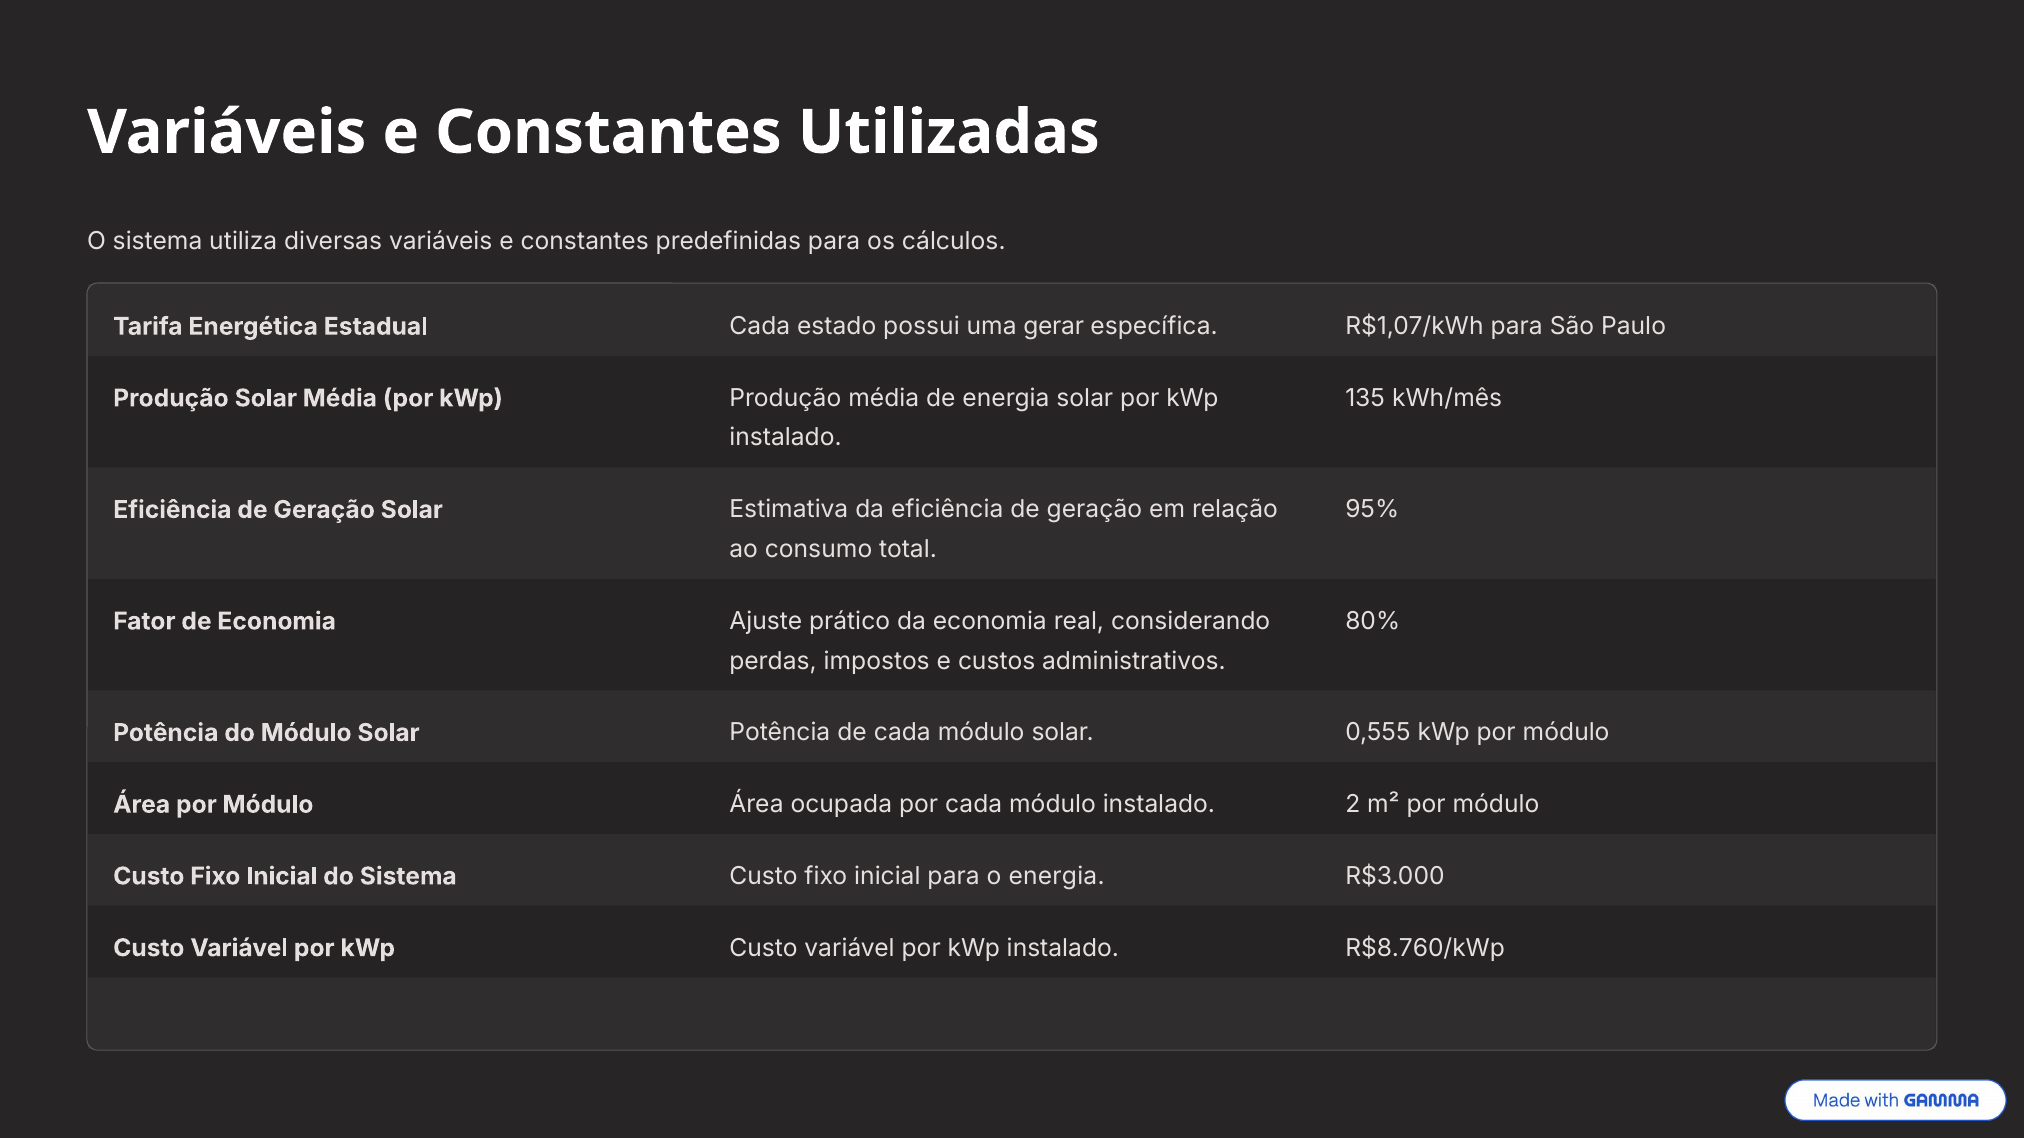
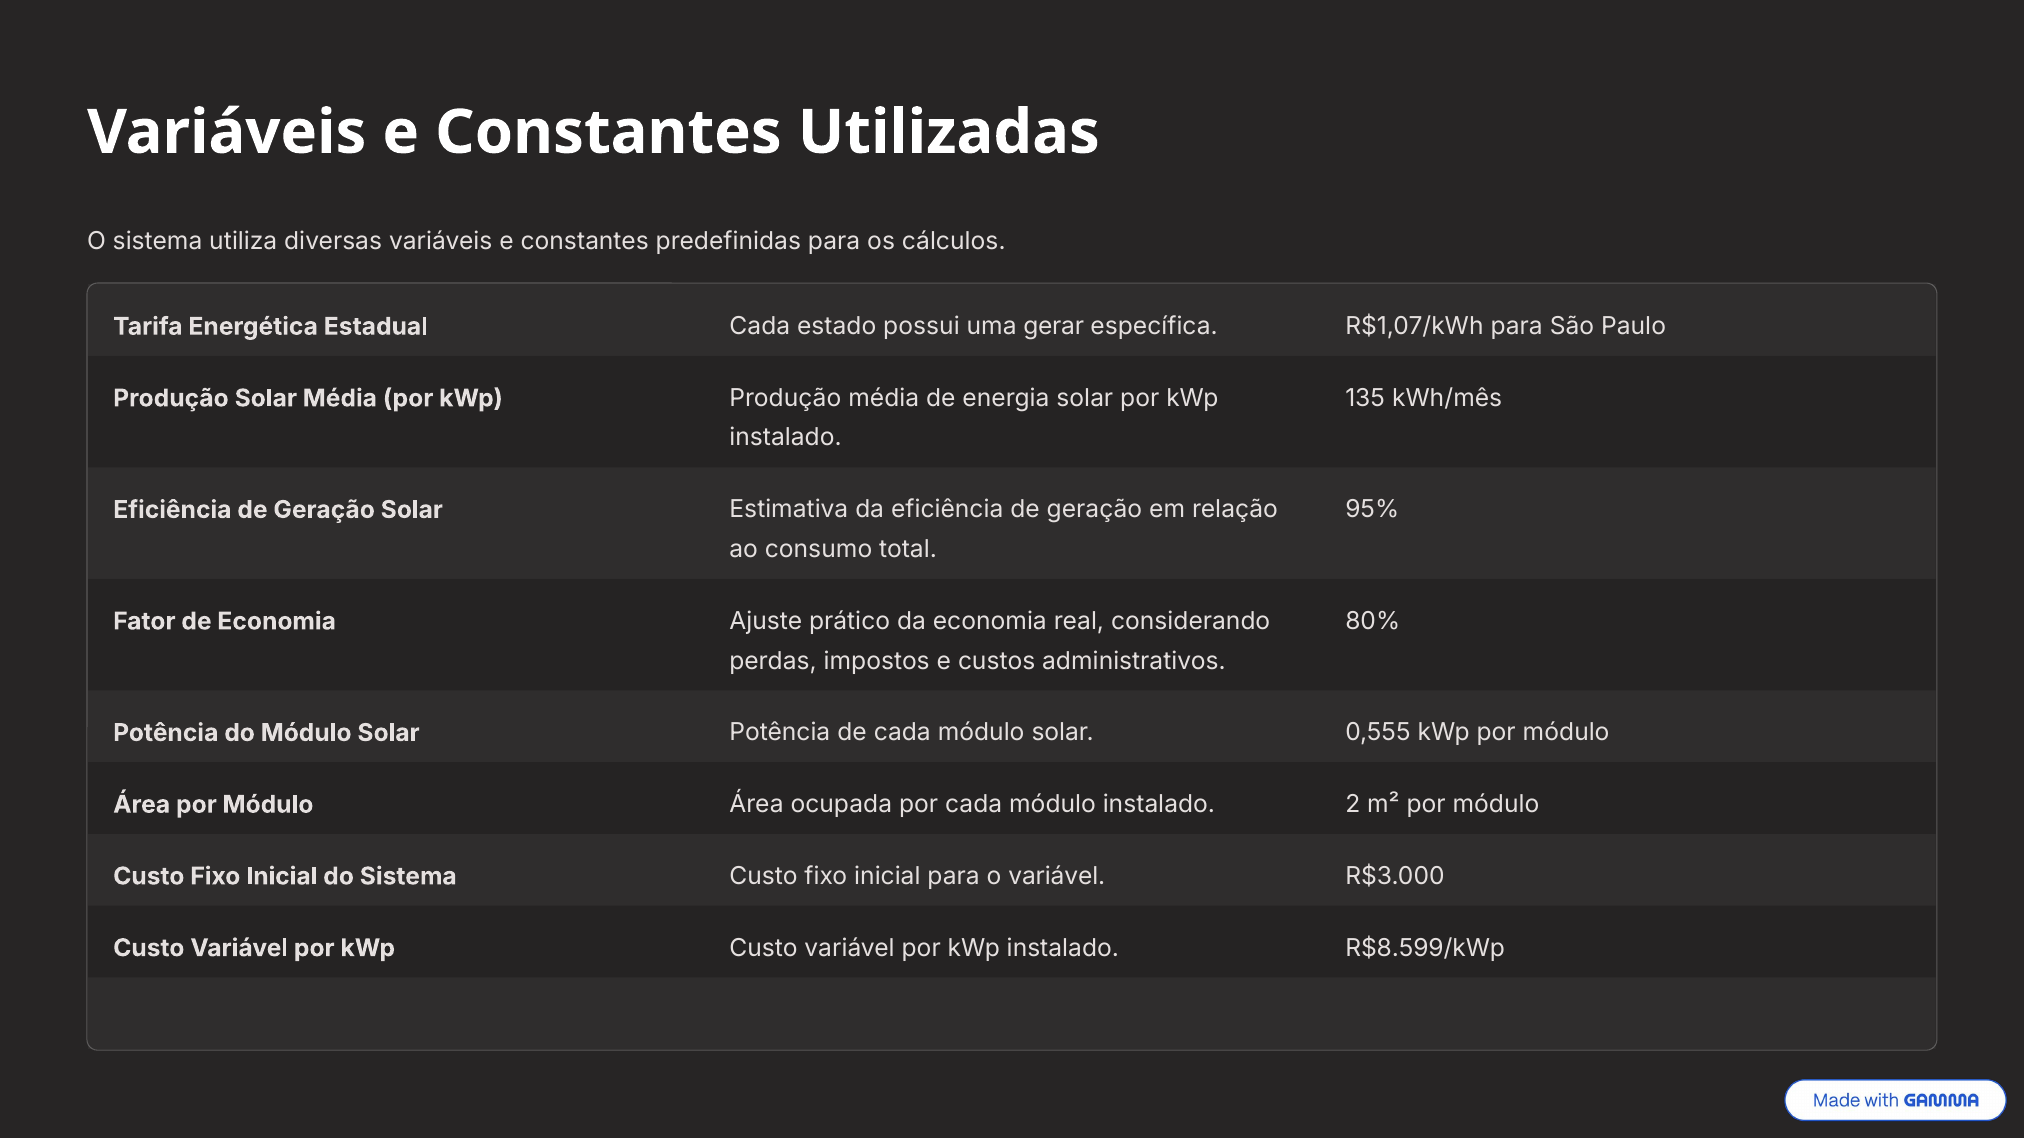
o energia: energia -> variável
R$8.760/kWp: R$8.760/kWp -> R$8.599/kWp
